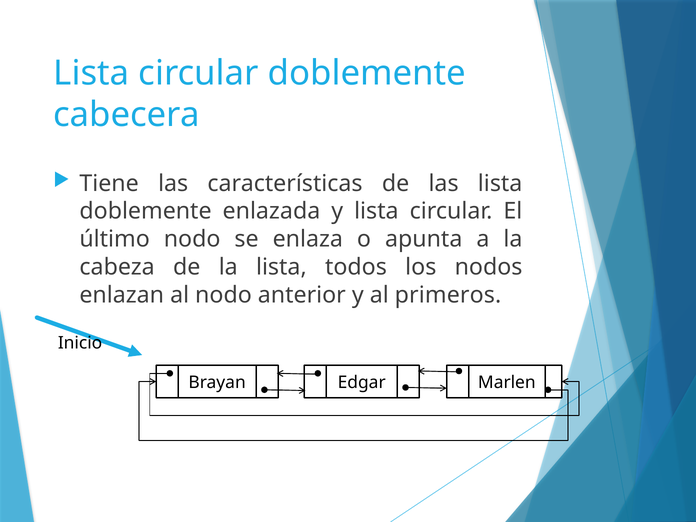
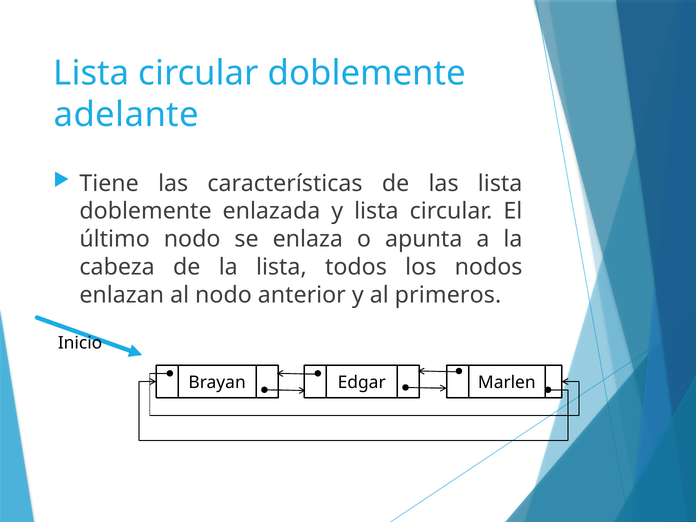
cabecera: cabecera -> adelante
